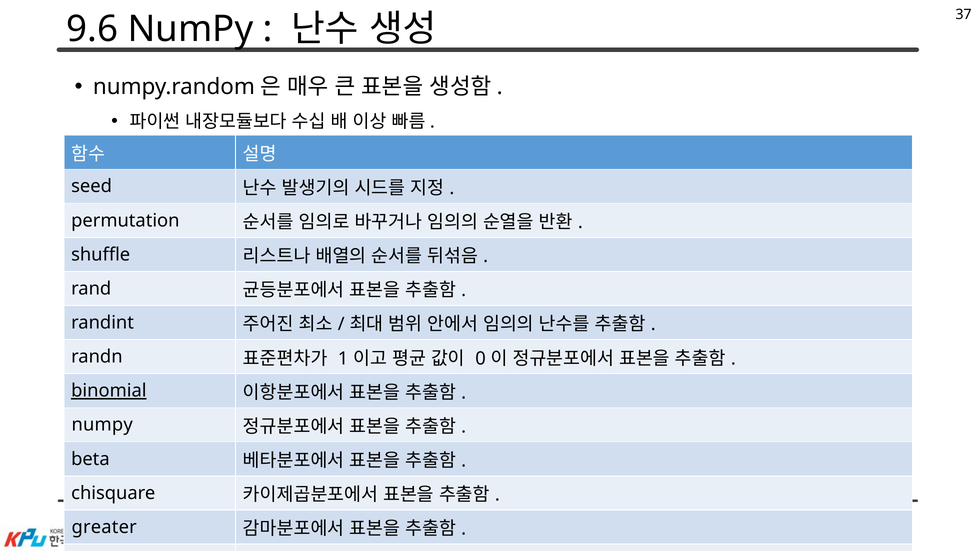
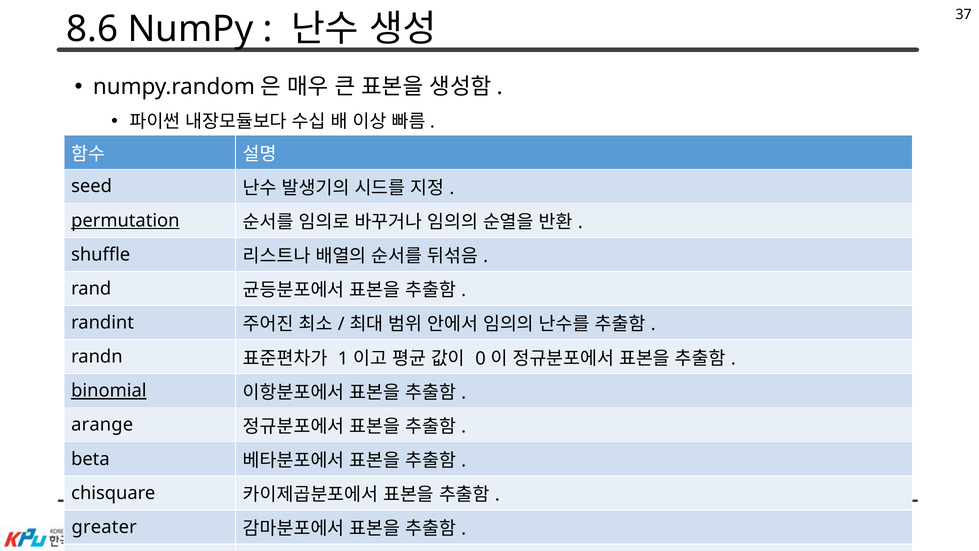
9.6: 9.6 -> 8.6
permutation underline: none -> present
numpy at (102, 425): numpy -> arange
